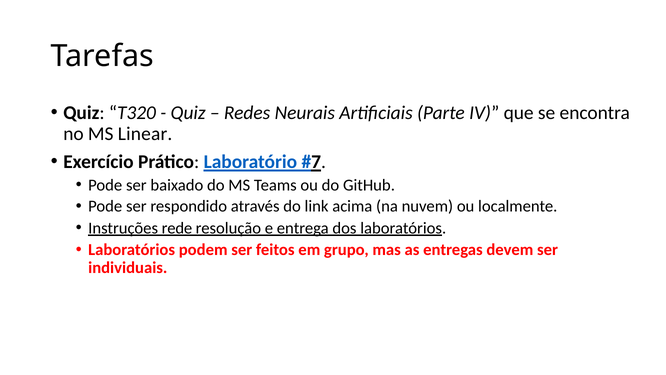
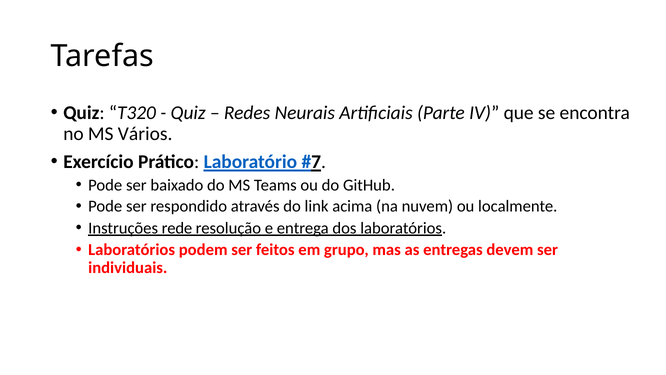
Linear: Linear -> Vários
